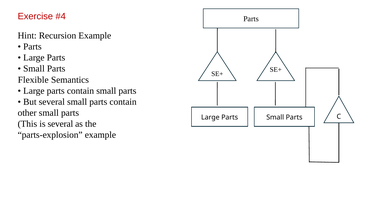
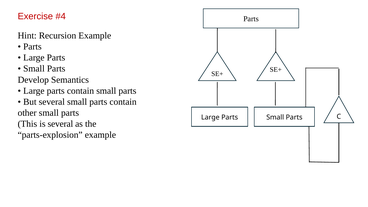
Flexible: Flexible -> Develop
